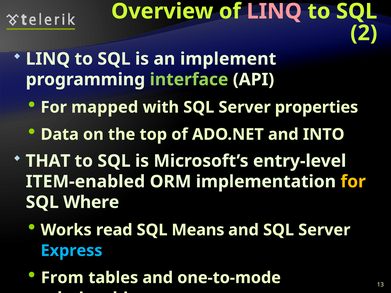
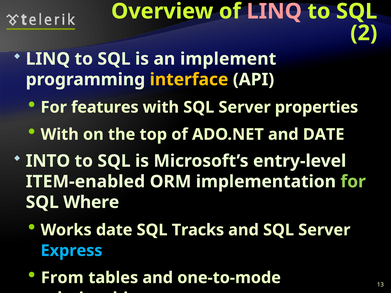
interface colour: light green -> yellow
mapped: mapped -> features
Data at (60, 135): Data -> With
and INTO: INTO -> DATE
THAT: THAT -> INTO
for at (353, 182) colour: yellow -> light green
Works read: read -> date
Means: Means -> Tracks
